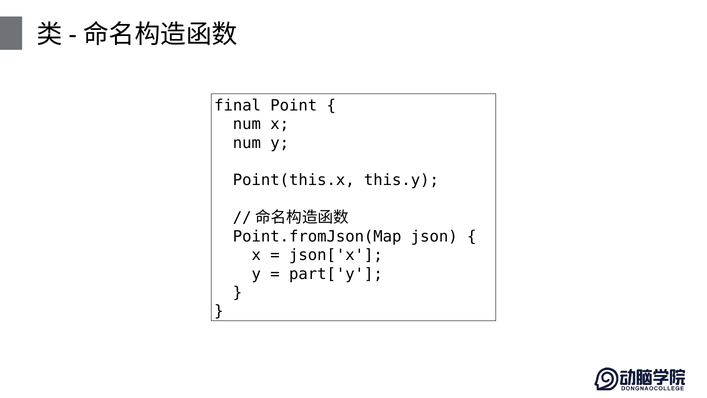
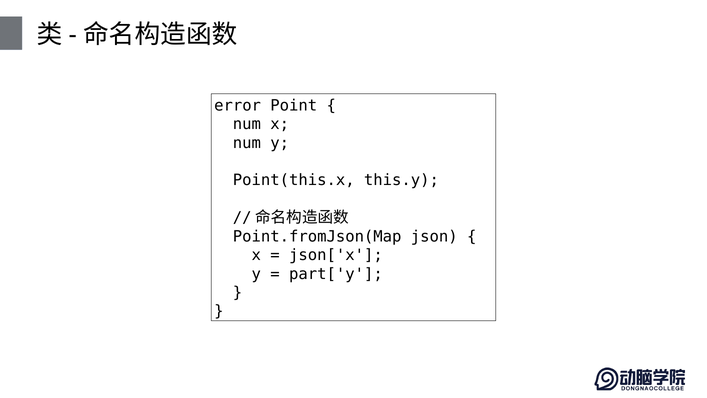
final: final -> error
